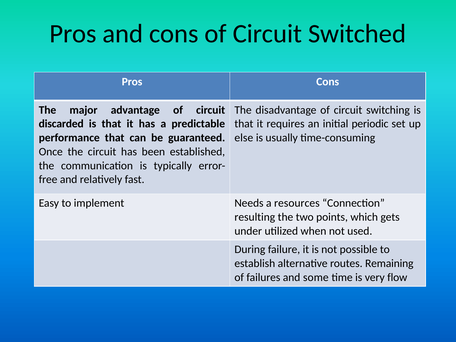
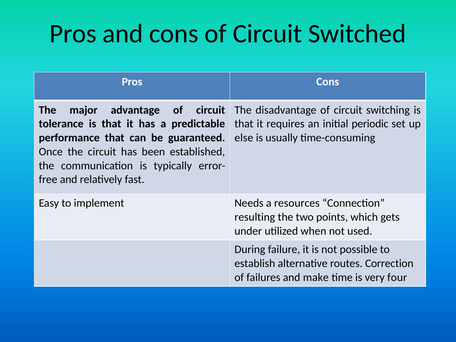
discarded: discarded -> tolerance
Remaining: Remaining -> Correction
some: some -> make
flow: flow -> four
